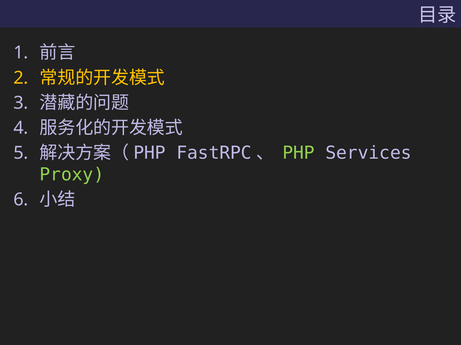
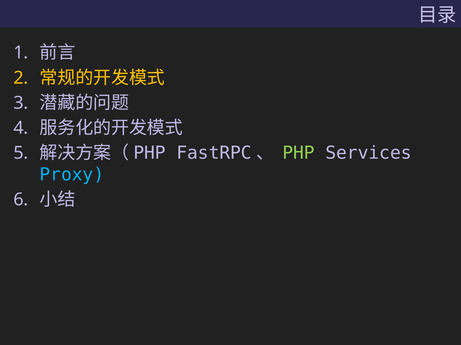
Proxy colour: light green -> light blue
